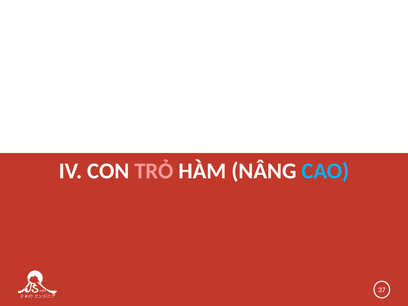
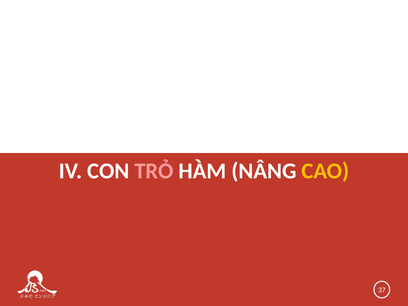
CAO colour: light blue -> yellow
